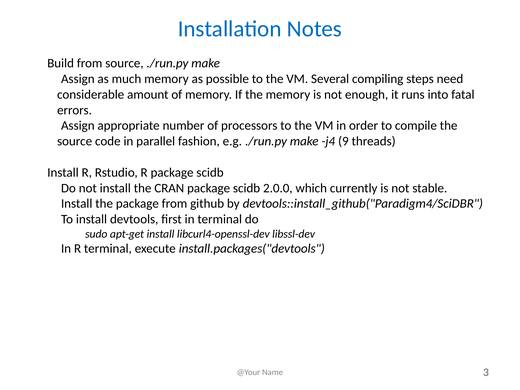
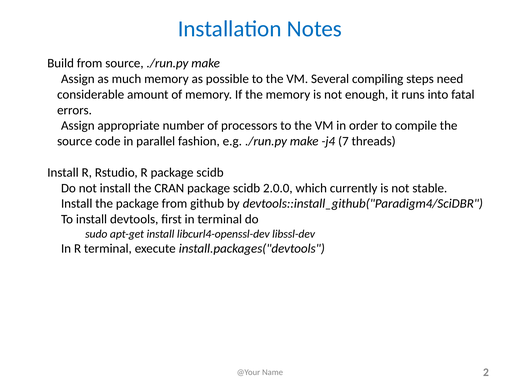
9: 9 -> 7
3: 3 -> 2
